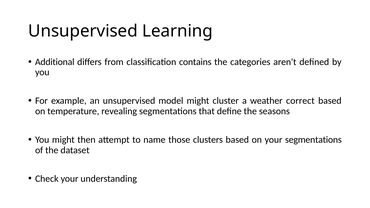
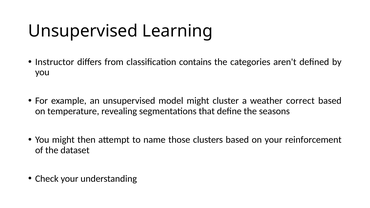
Additional: Additional -> Instructor
your segmentations: segmentations -> reinforcement
